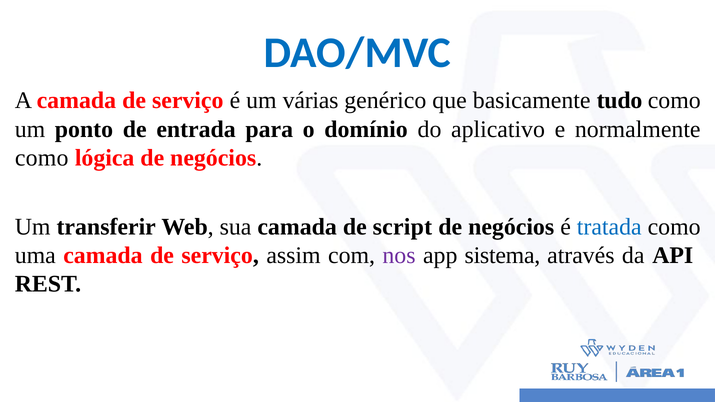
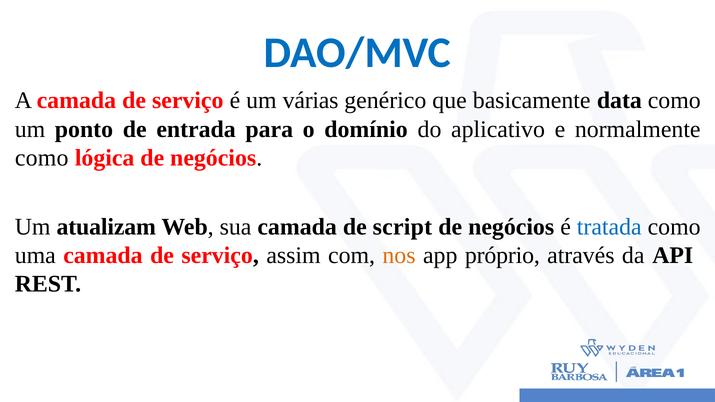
tudo: tudo -> data
transferir: transferir -> atualizam
nos colour: purple -> orange
sistema: sistema -> próprio
